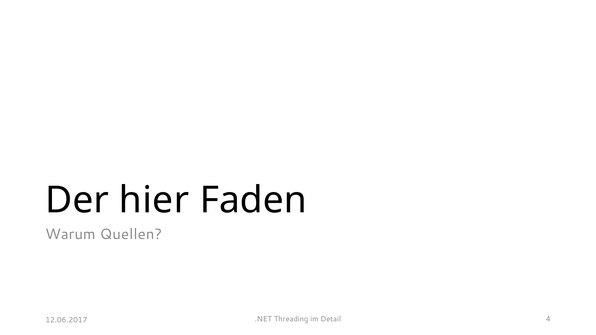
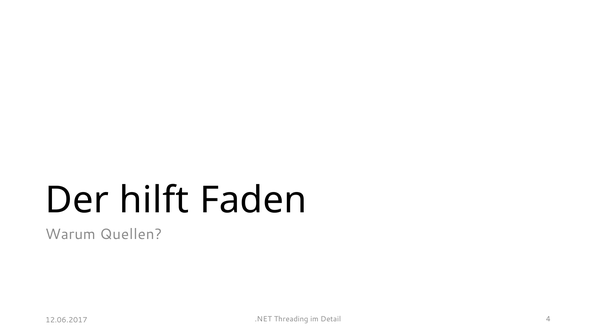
hier: hier -> hilft
